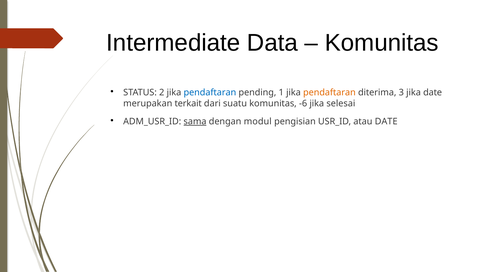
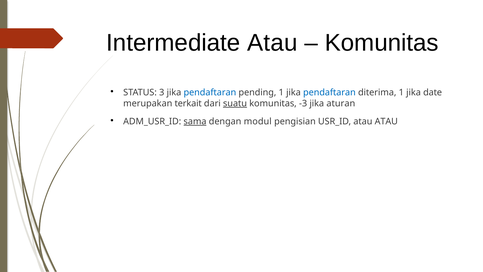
Intermediate Data: Data -> Atau
2: 2 -> 3
pendaftaran at (329, 92) colour: orange -> blue
diterima 3: 3 -> 1
suatu underline: none -> present
-6: -6 -> -3
selesai: selesai -> aturan
atau DATE: DATE -> ATAU
